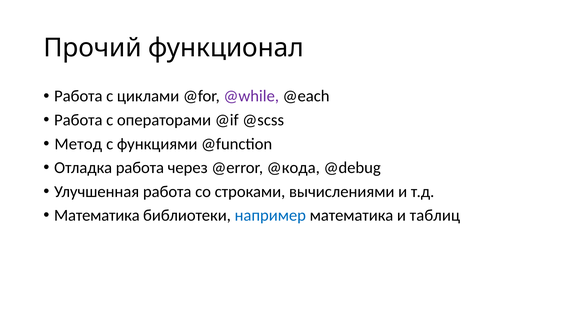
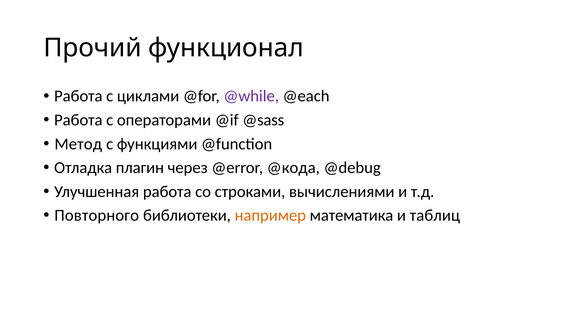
@scss: @scss -> @sass
Отладка работа: работа -> плагин
Математика at (97, 216): Математика -> Повторного
например colour: blue -> orange
